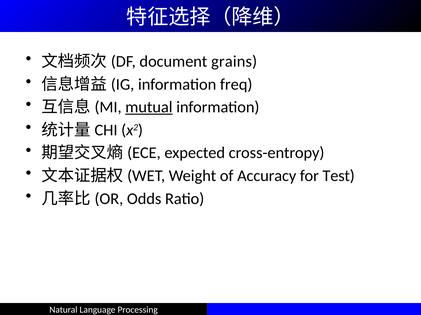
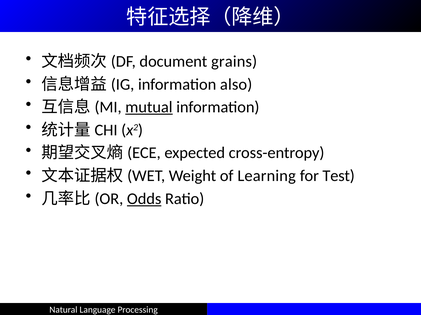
freq: freq -> also
Accuracy: Accuracy -> Learning
Odds underline: none -> present
